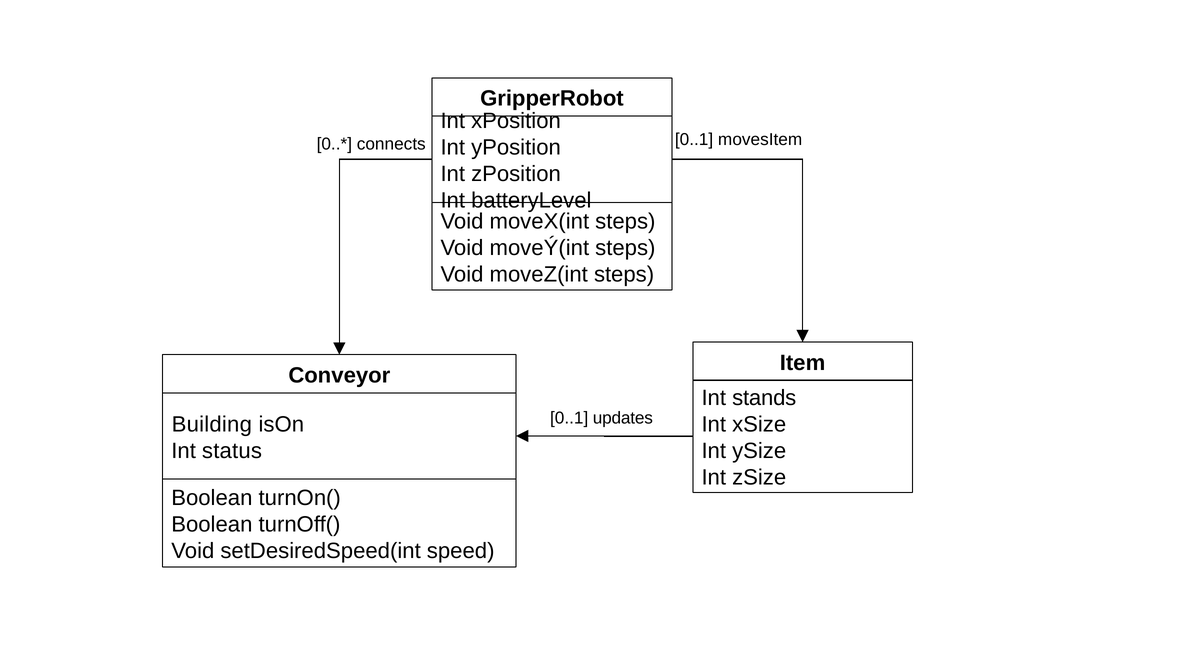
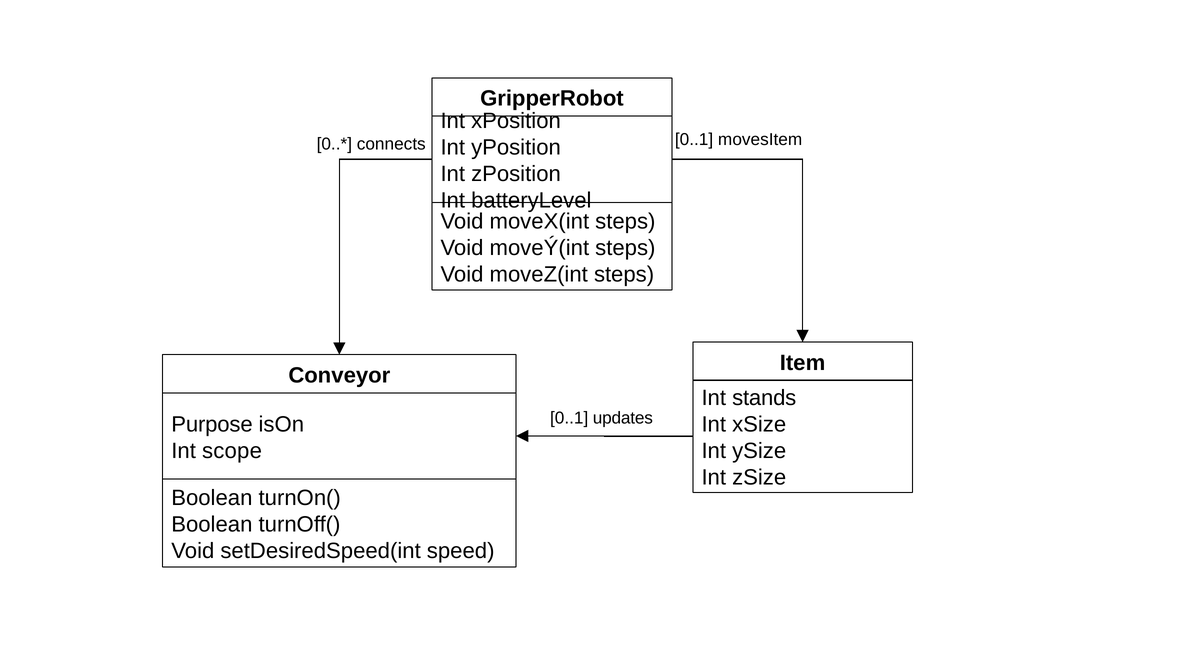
Building: Building -> Purpose
status: status -> scope
